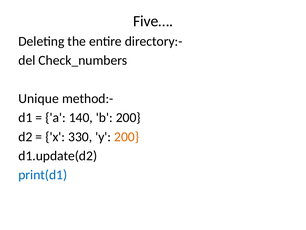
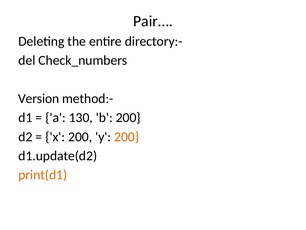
Five…: Five… -> Pair…
Unique: Unique -> Version
140: 140 -> 130
x 330: 330 -> 200
print(d1 colour: blue -> orange
